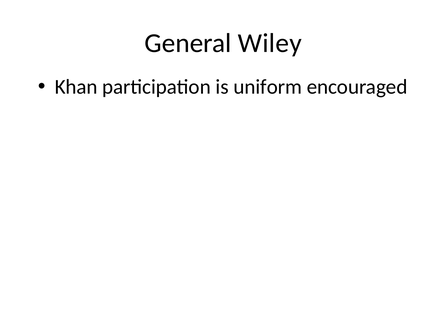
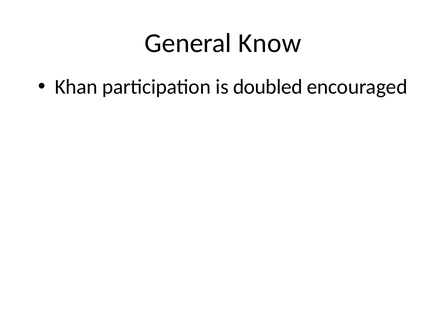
Wiley: Wiley -> Know
uniform: uniform -> doubled
